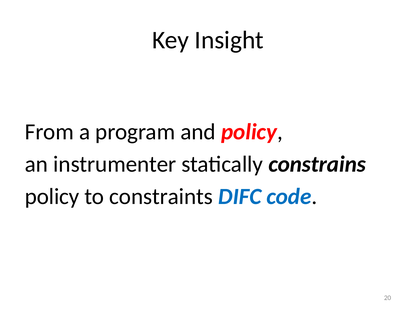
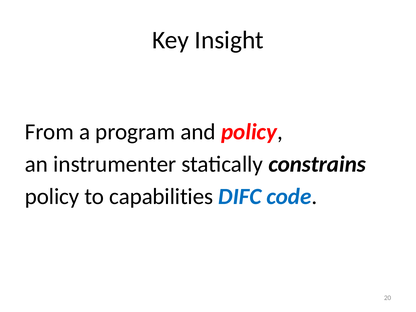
constraints: constraints -> capabilities
